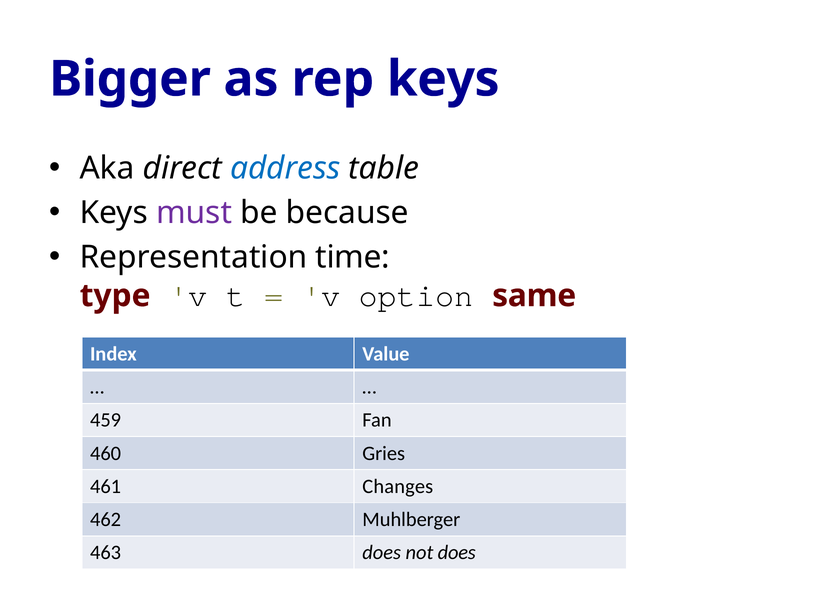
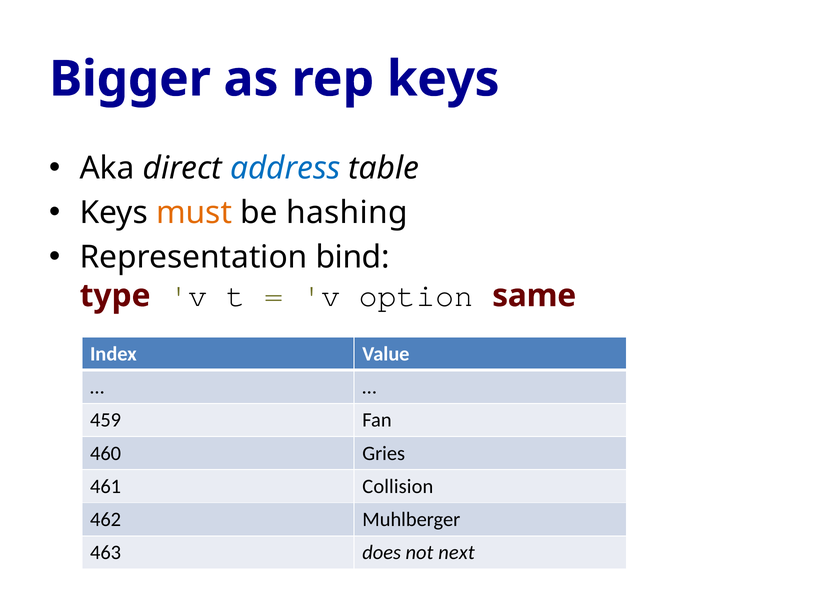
must colour: purple -> orange
because: because -> hashing
time: time -> bind
Changes: Changes -> Collision
not does: does -> next
